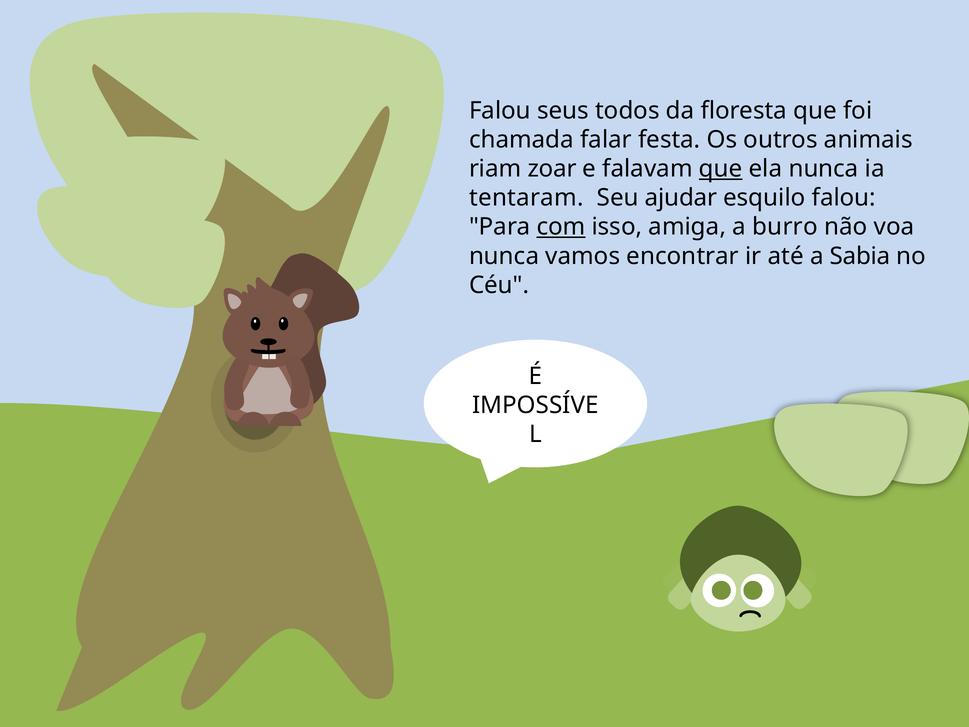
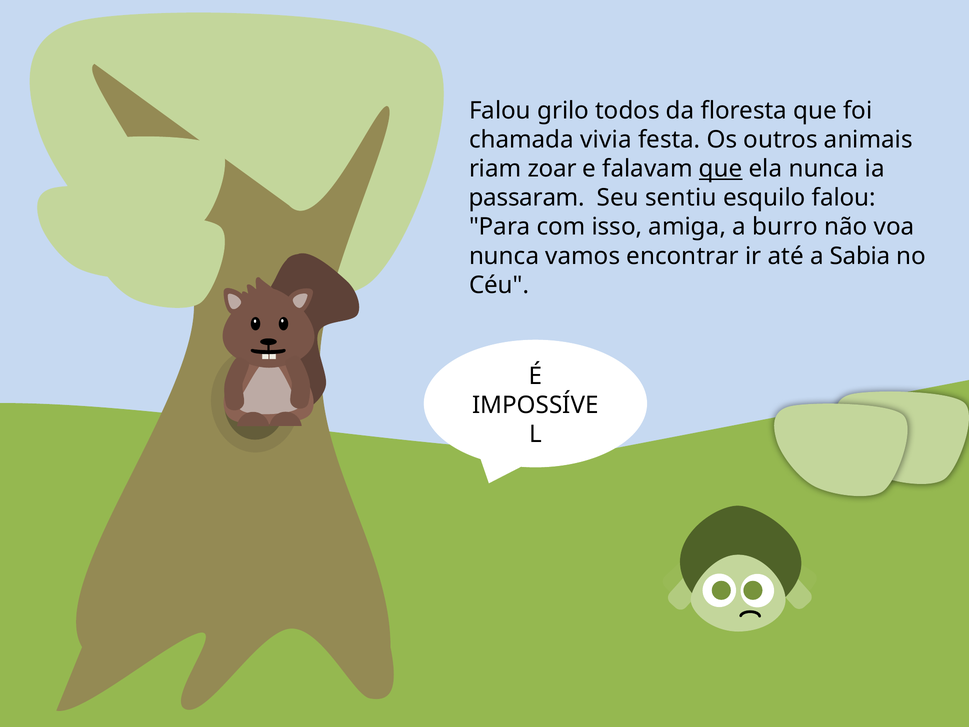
seus: seus -> grilo
falar: falar -> vivia
tentaram: tentaram -> passaram
ajudar: ajudar -> sentiu
com underline: present -> none
